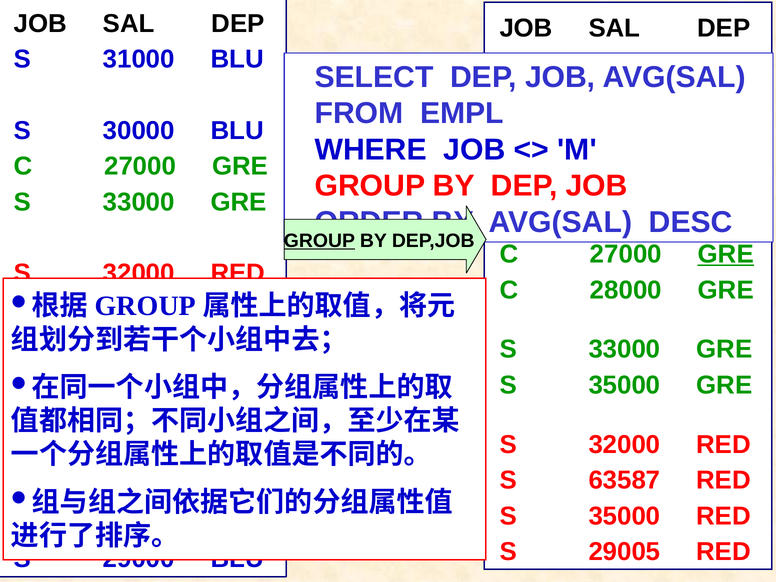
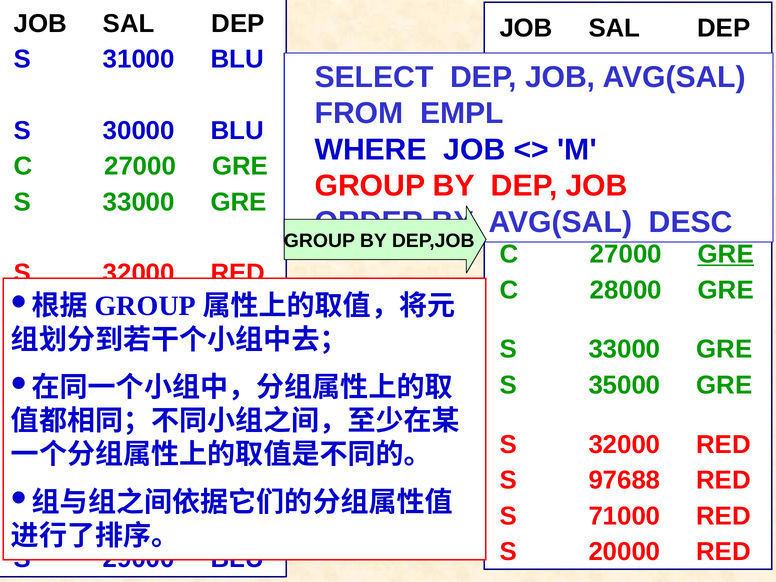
GROUP at (319, 241) underline: present -> none
63587: 63587 -> 97688
35000 at (624, 516): 35000 -> 71000
29005: 29005 -> 20000
